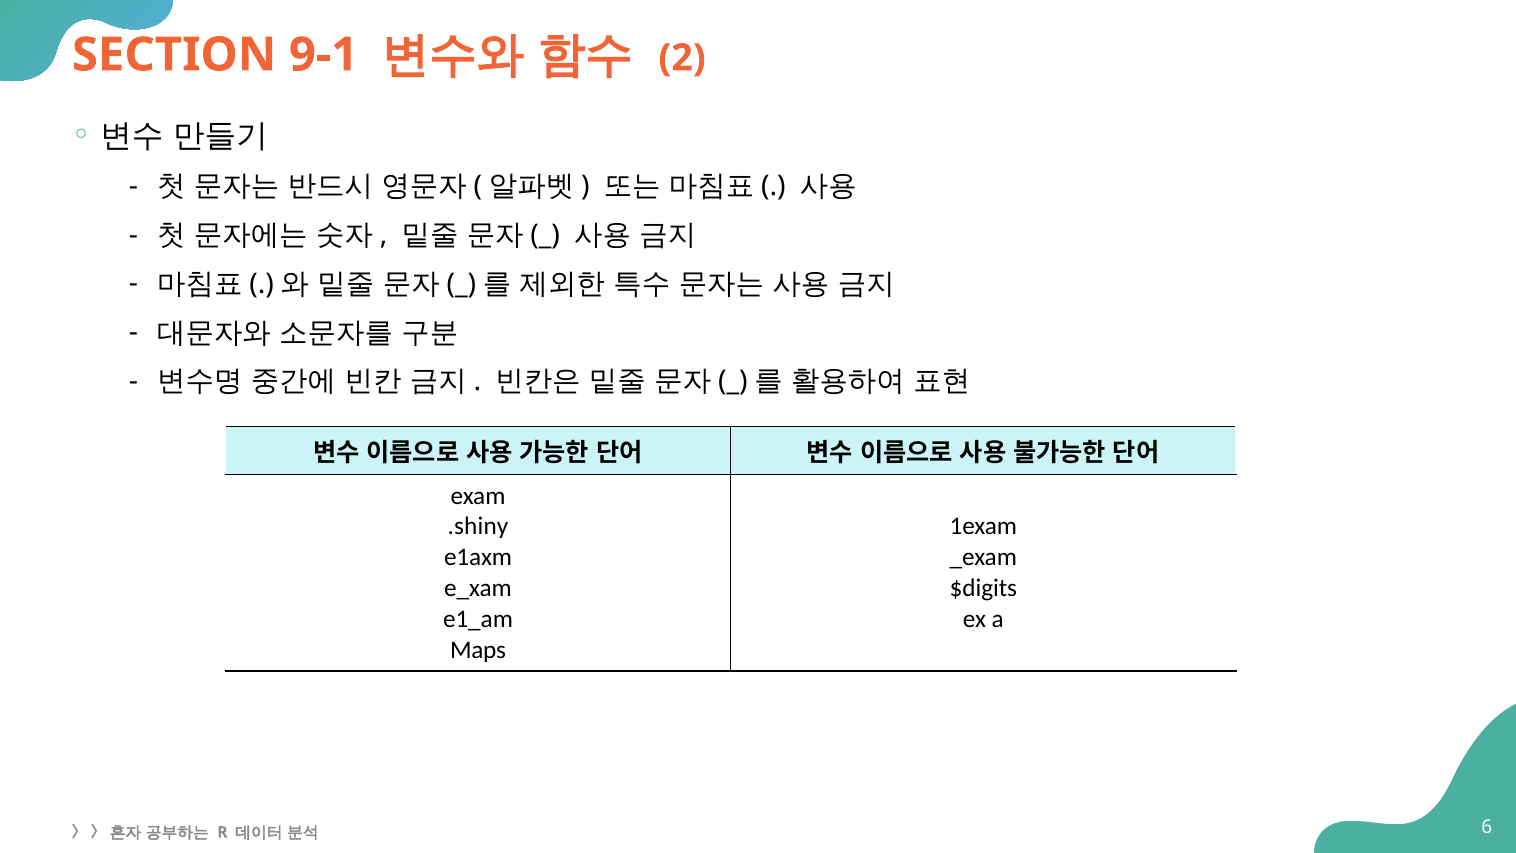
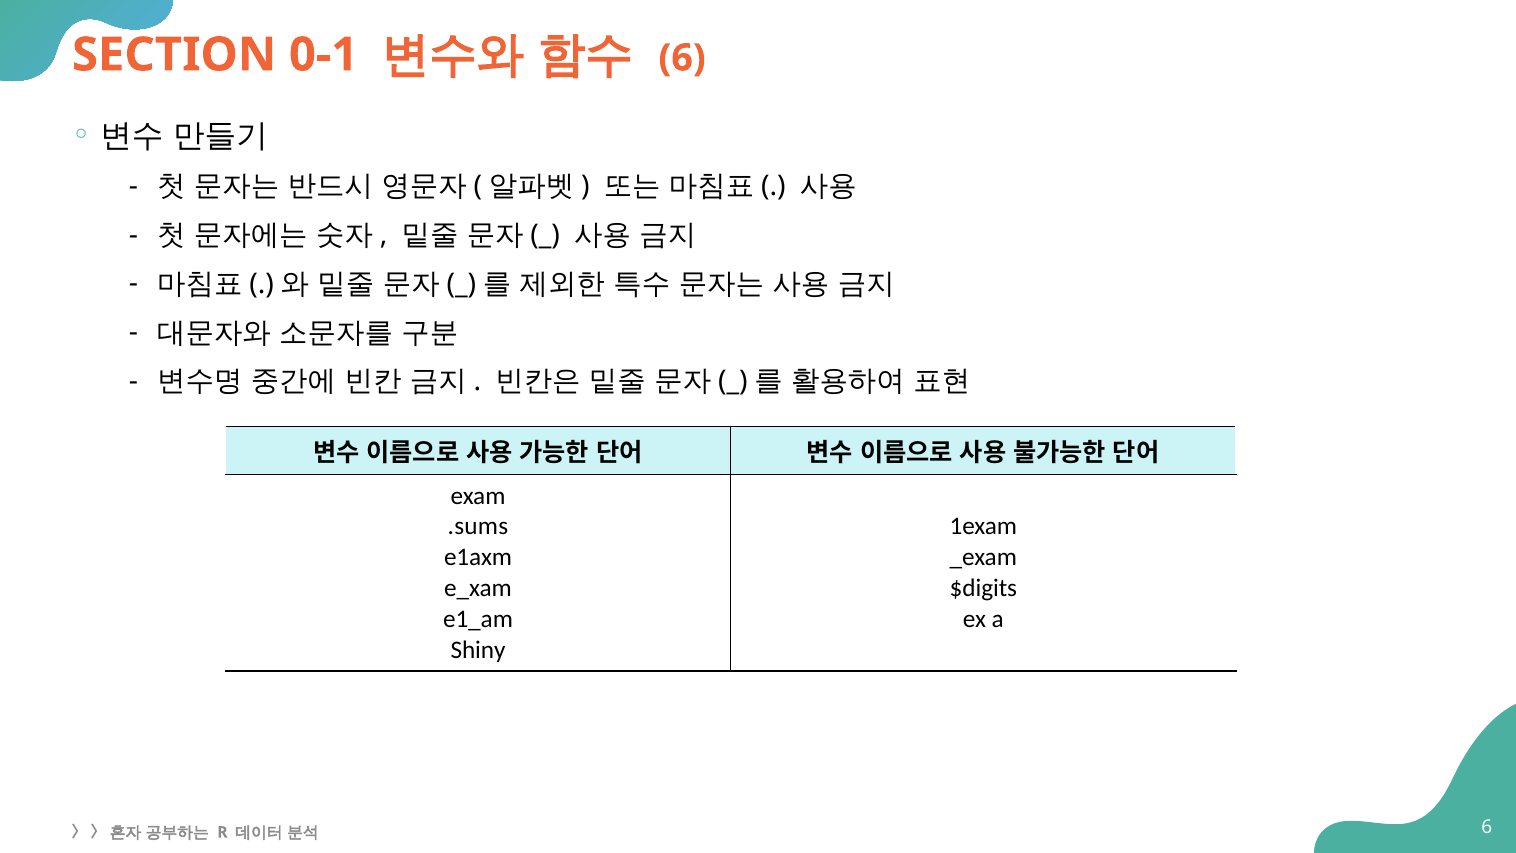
9-1: 9-1 -> 0-1
2 at (682, 58): 2 -> 6
.shiny: .shiny -> .sums
Maps: Maps -> Shiny
